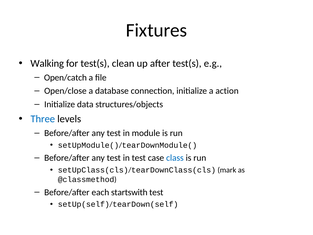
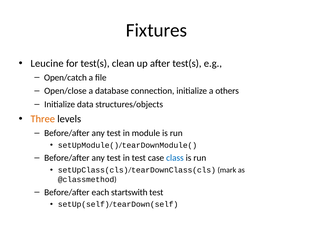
Walking: Walking -> Leucine
action: action -> others
Three colour: blue -> orange
